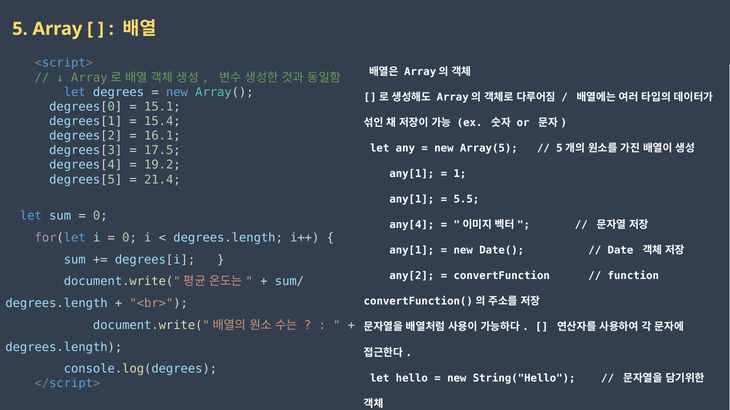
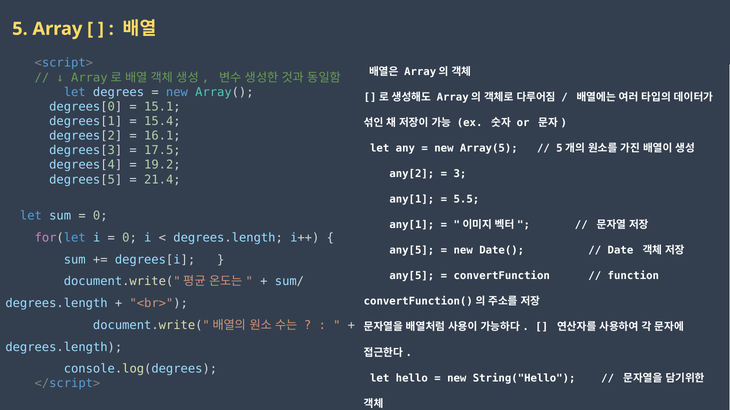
any[1 at (412, 174): any[1 -> any[2
1: 1 -> 3
any[4 at (412, 225): any[4 -> any[1
any[1 at (412, 251): any[1 -> any[5
any[2 at (412, 276): any[2 -> any[5
